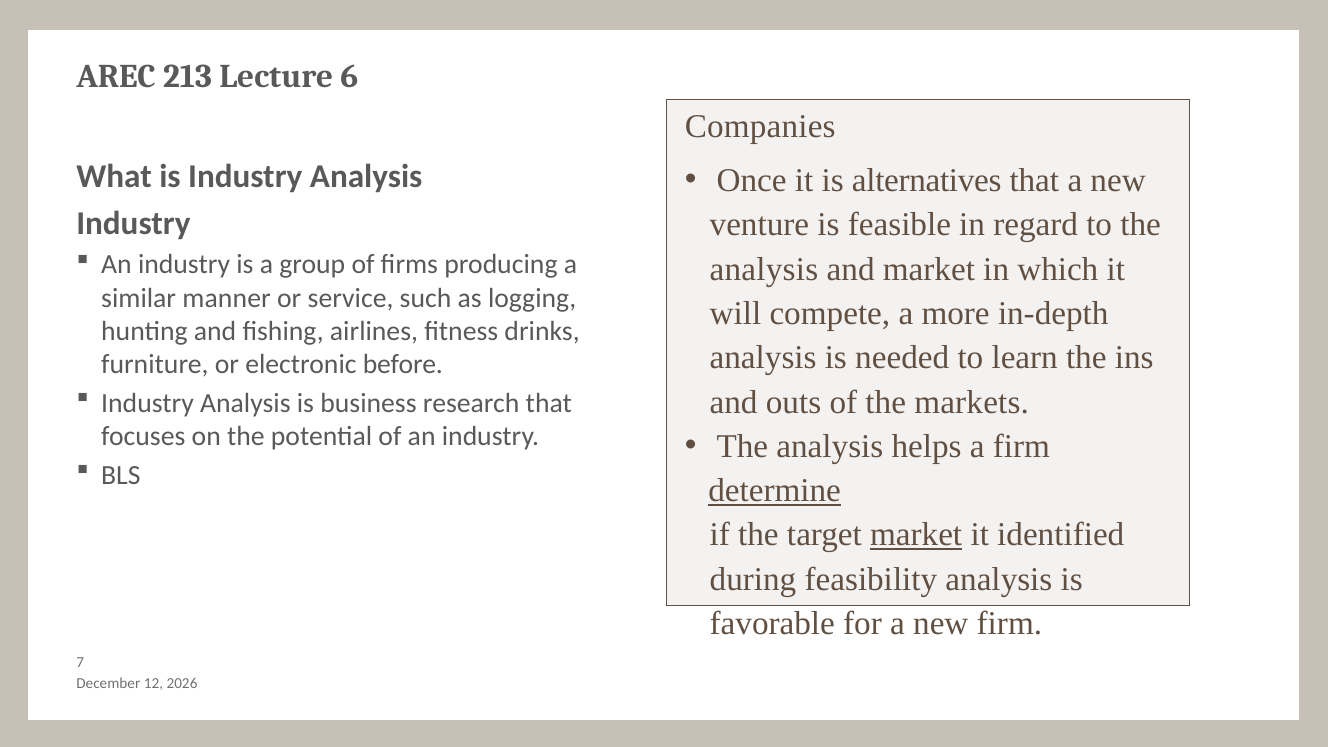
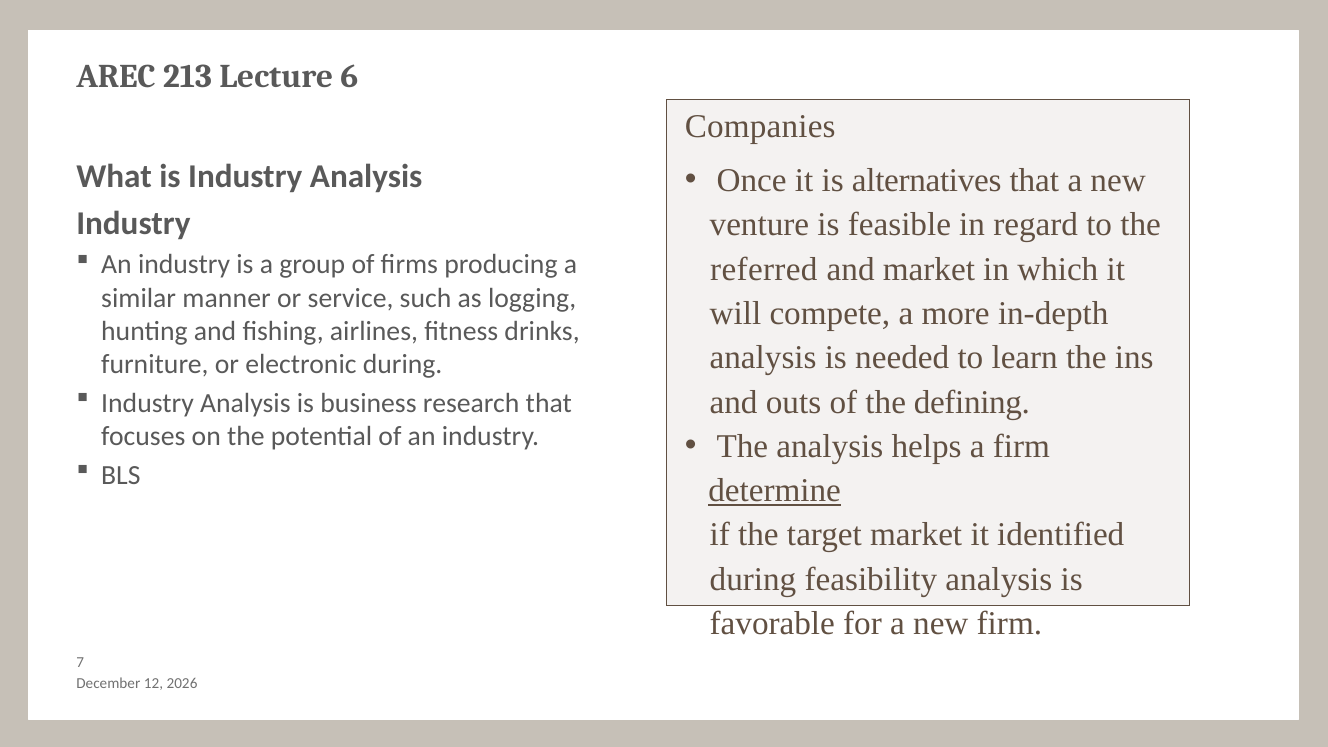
analysis at (764, 269): analysis -> referred
electronic before: before -> during
markets: markets -> defining
market at (916, 535) underline: present -> none
